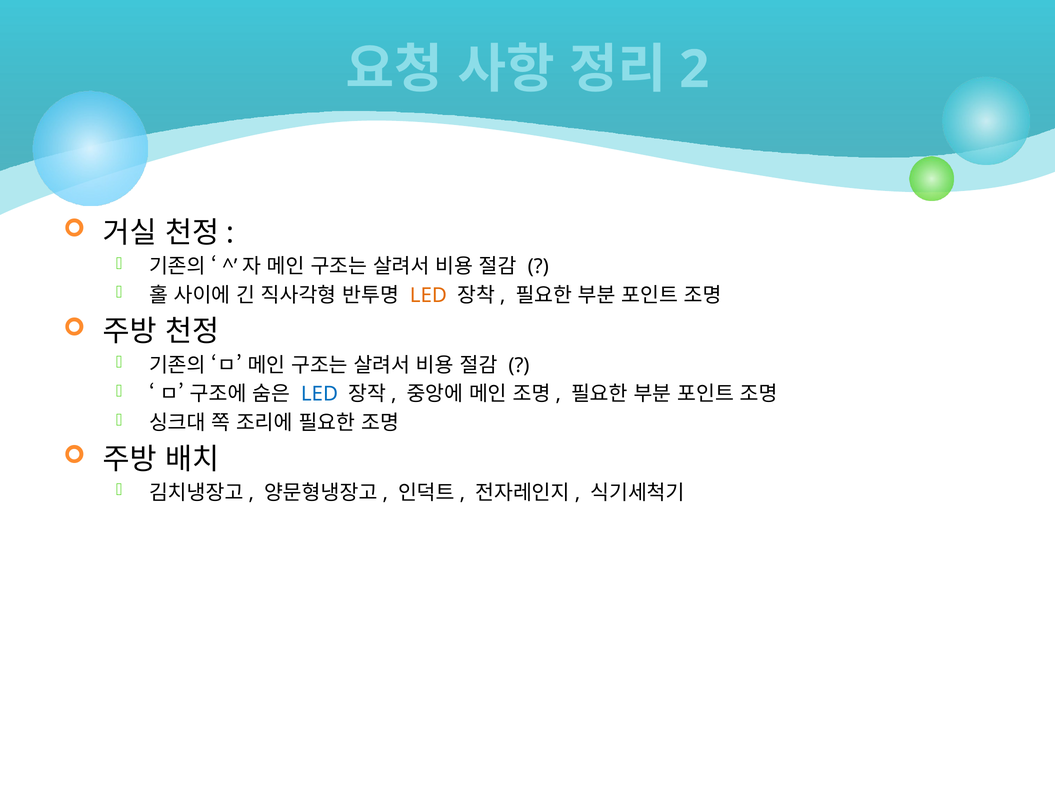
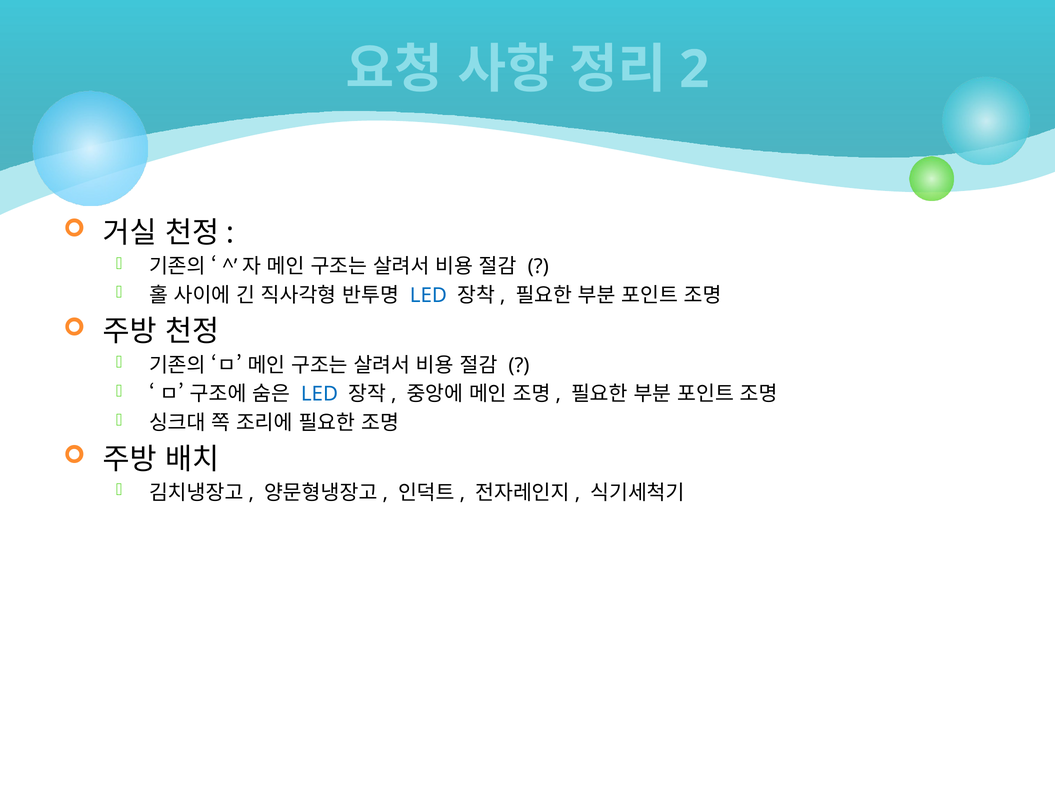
LED at (428, 295) colour: orange -> blue
